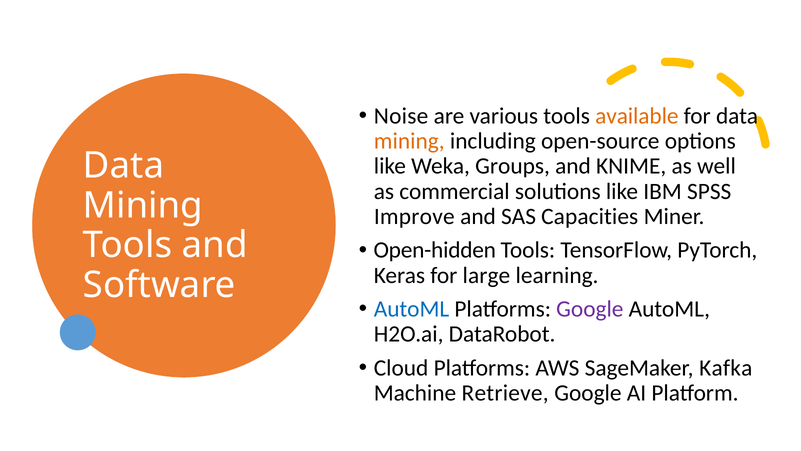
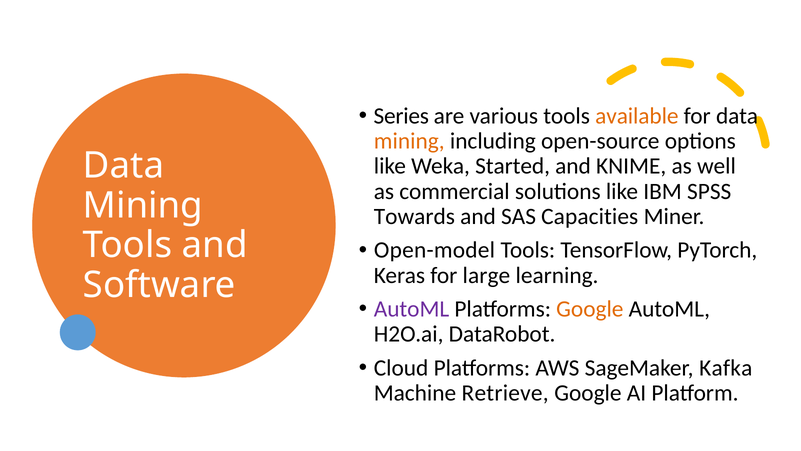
Noise: Noise -> Series
Groups: Groups -> Started
Improve: Improve -> Towards
Open-hidden: Open-hidden -> Open-model
AutoML at (412, 309) colour: blue -> purple
Google at (590, 309) colour: purple -> orange
